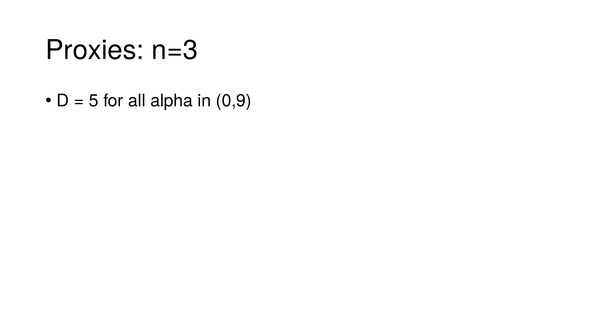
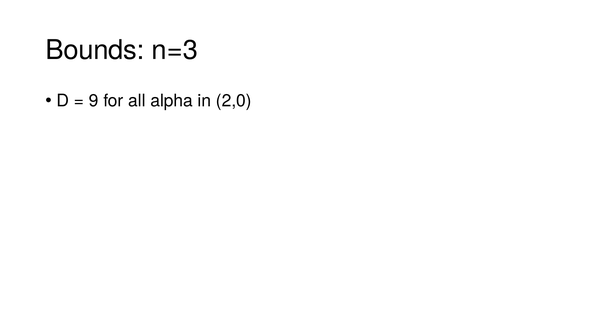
Proxies: Proxies -> Bounds
5: 5 -> 9
0,9: 0,9 -> 2,0
